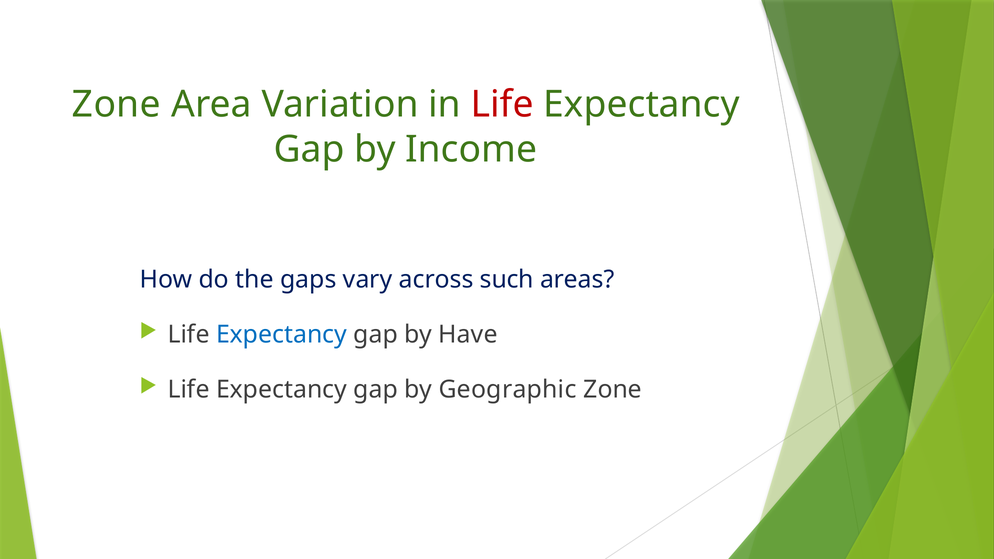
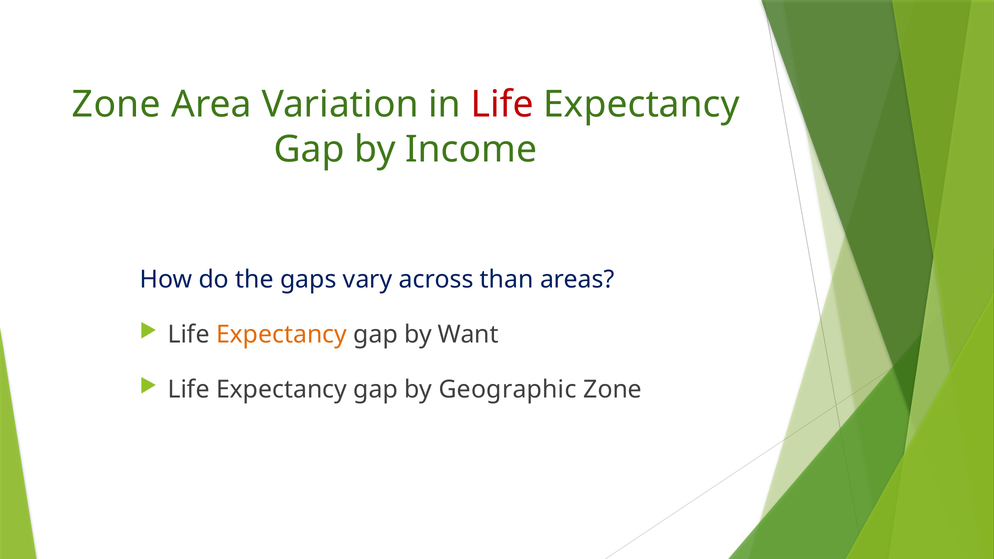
such: such -> than
Expectancy at (281, 335) colour: blue -> orange
Have: Have -> Want
